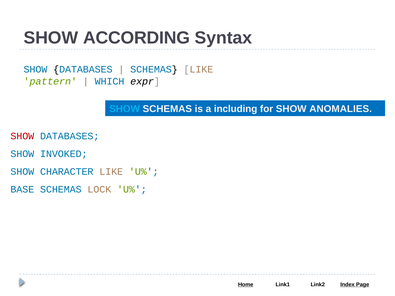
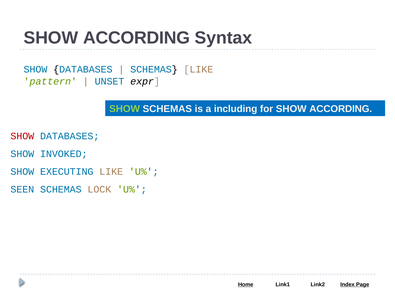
WHICH: WHICH -> UNSET
SHOW at (125, 109) colour: light blue -> light green
for SHOW ANOMALIES: ANOMALIES -> ACCORDING
CHARACTER: CHARACTER -> EXECUTING
BASE: BASE -> SEEN
